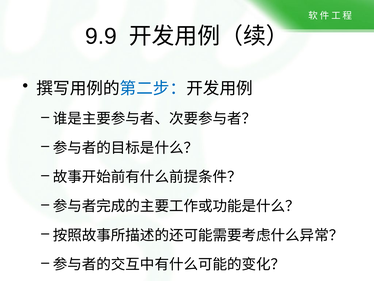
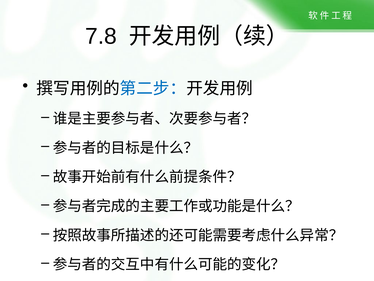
9.9: 9.9 -> 7.8
